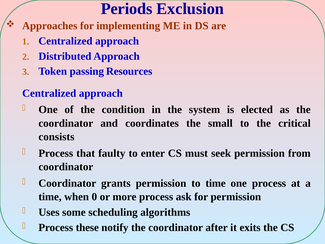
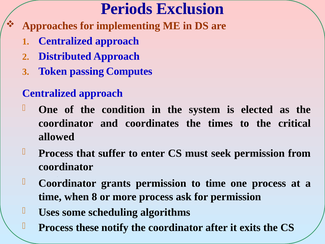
Resources: Resources -> Computes
small: small -> times
consists: consists -> allowed
faulty: faulty -> suffer
0: 0 -> 8
